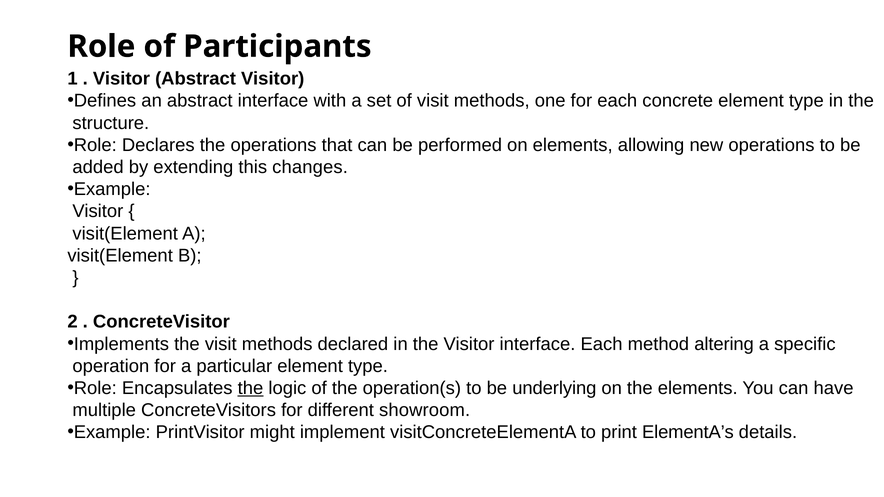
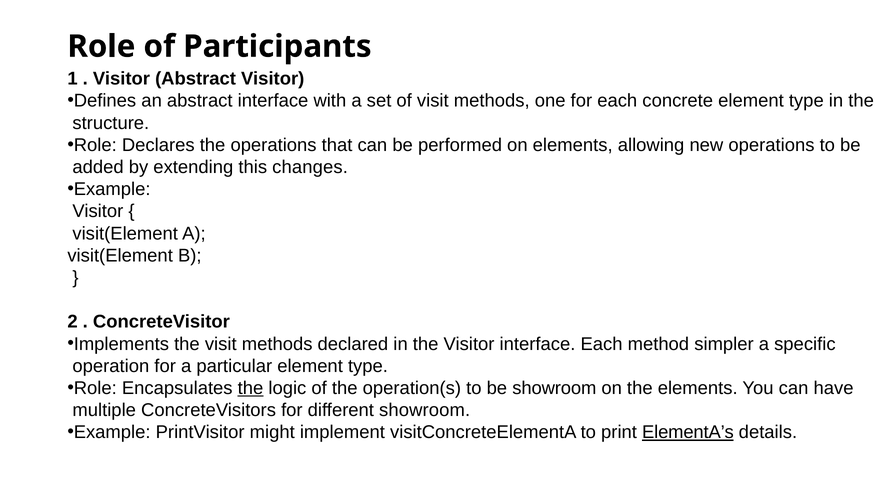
altering: altering -> simpler
be underlying: underlying -> showroom
ElementA’s underline: none -> present
